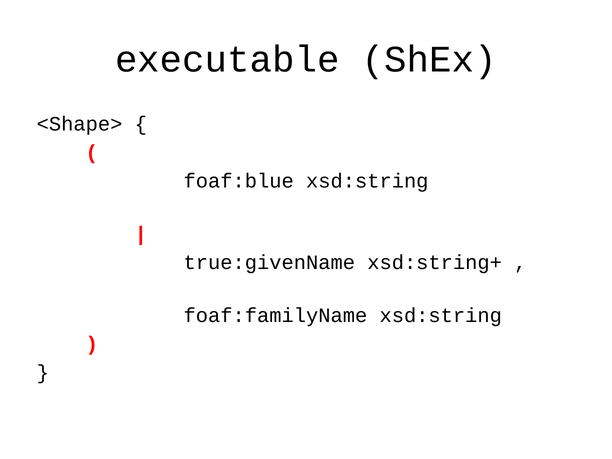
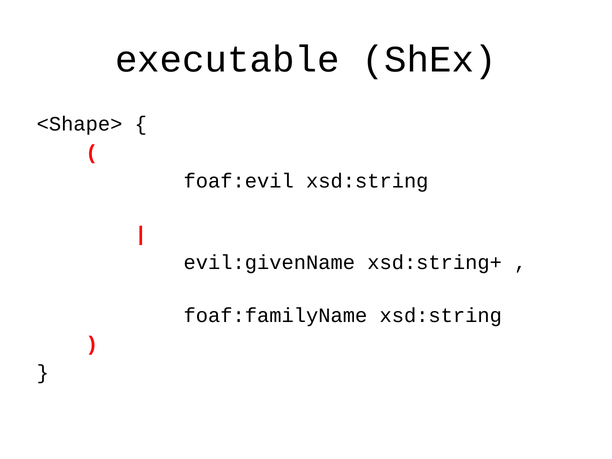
foaf:blue: foaf:blue -> foaf:evil
true:givenName: true:givenName -> evil:givenName
